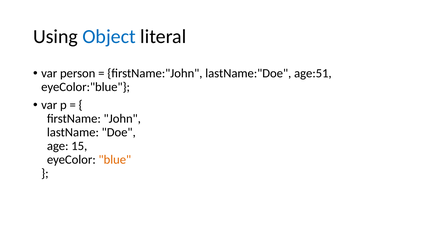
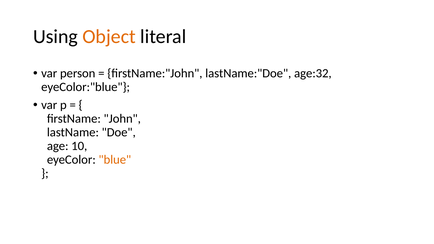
Object colour: blue -> orange
age:51: age:51 -> age:32
15: 15 -> 10
